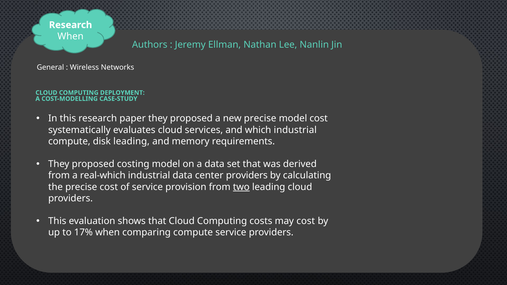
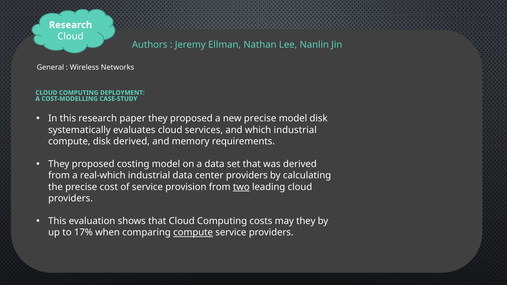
When at (70, 36): When -> Cloud
model cost: cost -> disk
disk leading: leading -> derived
may cost: cost -> they
compute at (193, 233) underline: none -> present
